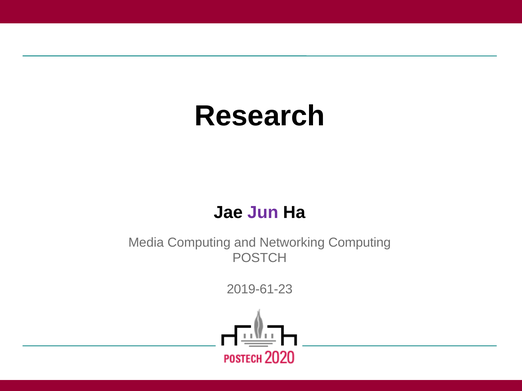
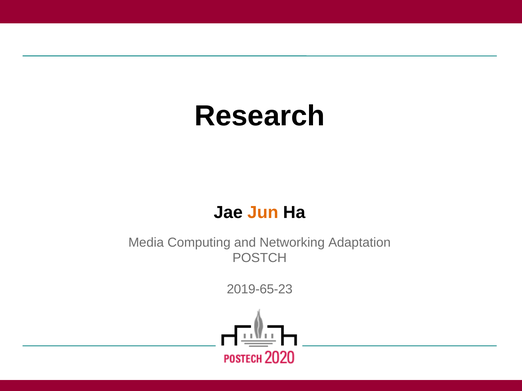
Jun colour: purple -> orange
Networking Computing: Computing -> Adaptation
2019-61-23: 2019-61-23 -> 2019-65-23
